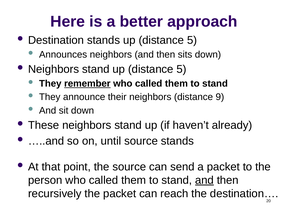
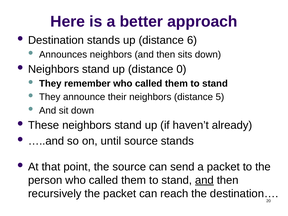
stands up distance 5: 5 -> 6
stand up distance 5: 5 -> 0
remember underline: present -> none
9: 9 -> 5
